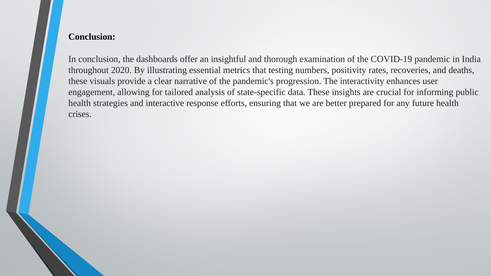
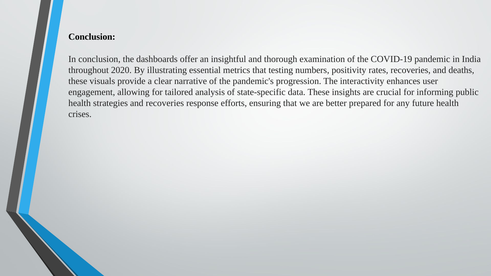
and interactive: interactive -> recoveries
